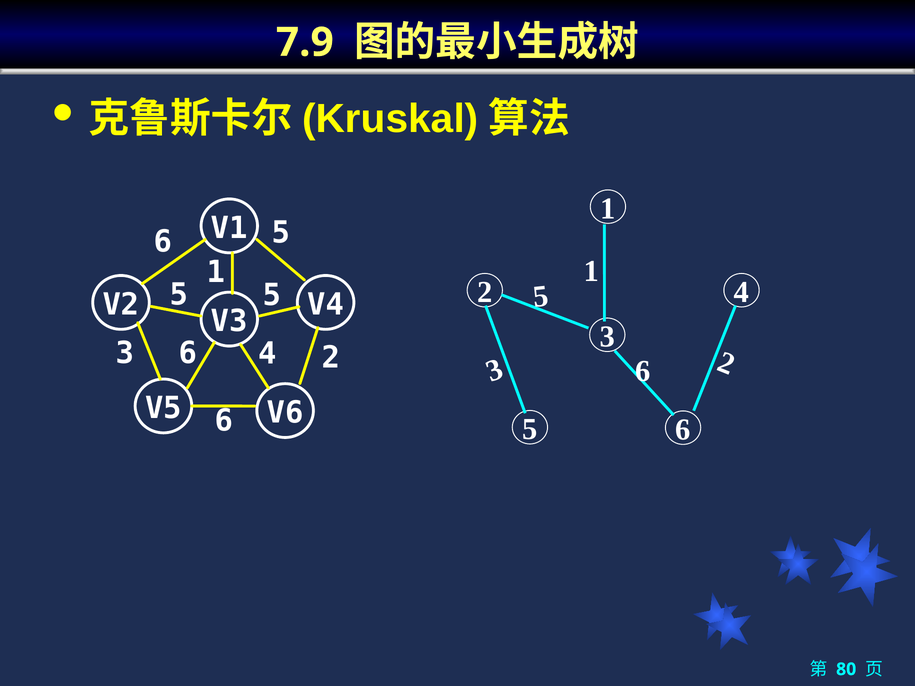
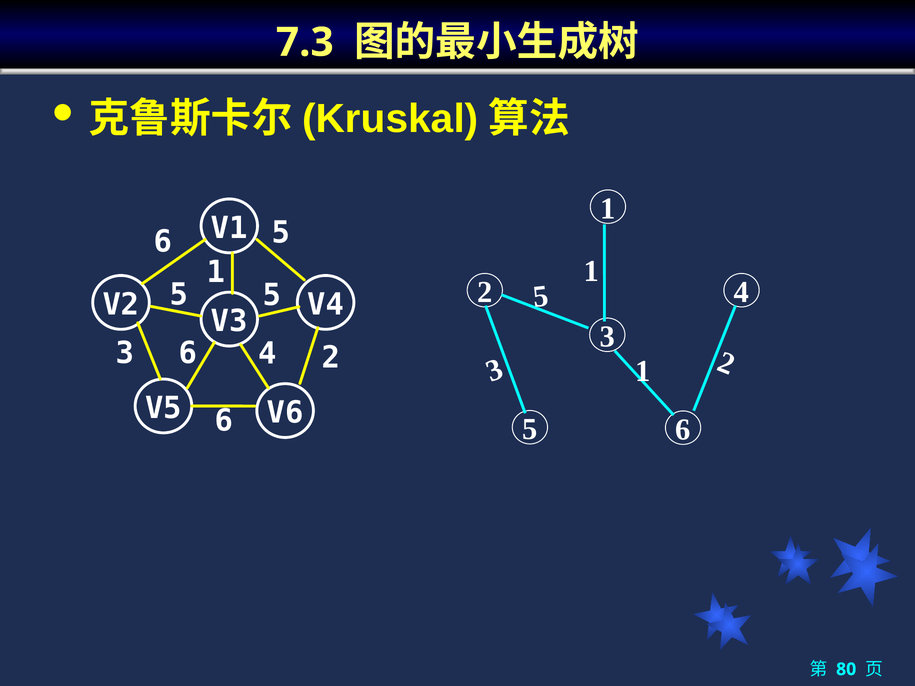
7.9: 7.9 -> 7.3
6 at (643, 371): 6 -> 1
